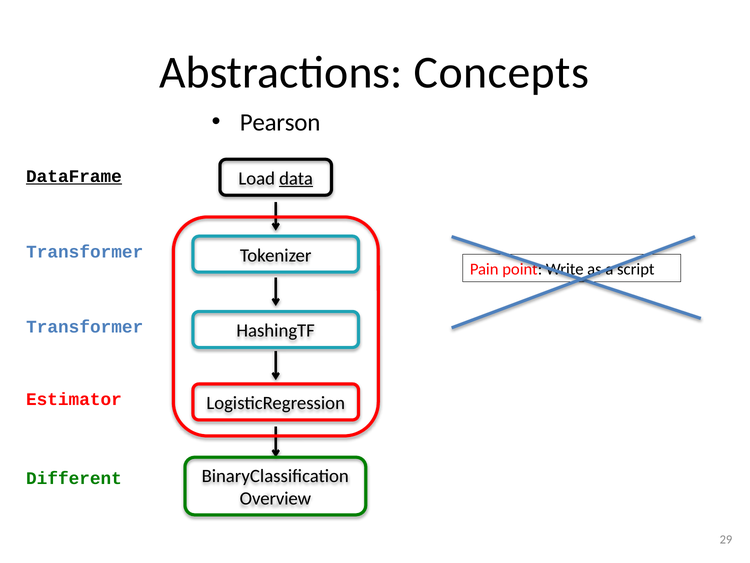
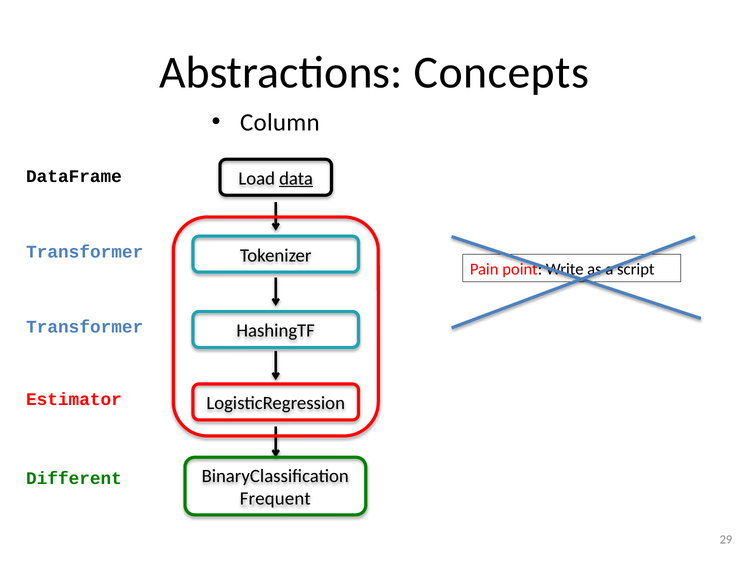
Pearson: Pearson -> Column
DataFrame underline: present -> none
Overview: Overview -> Frequent
